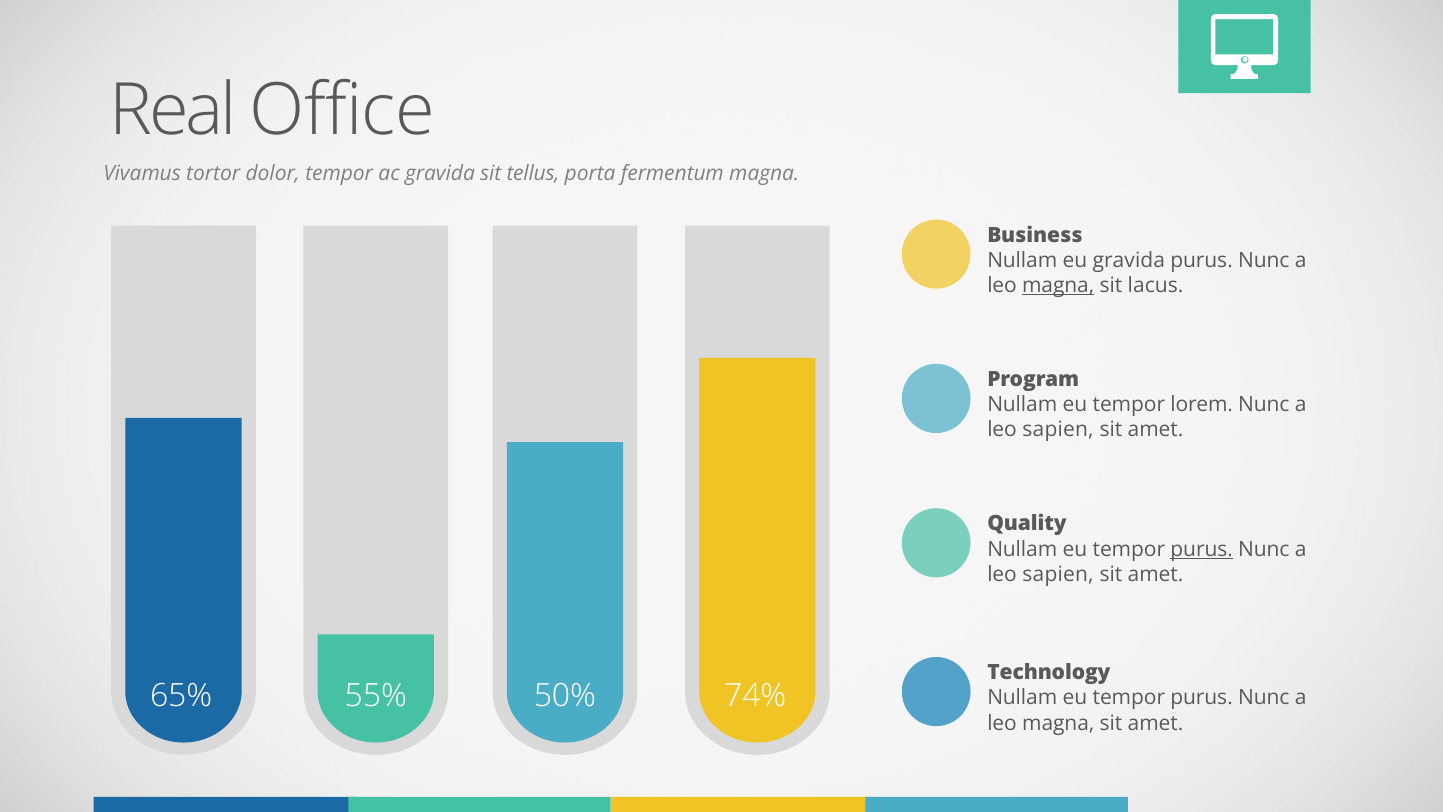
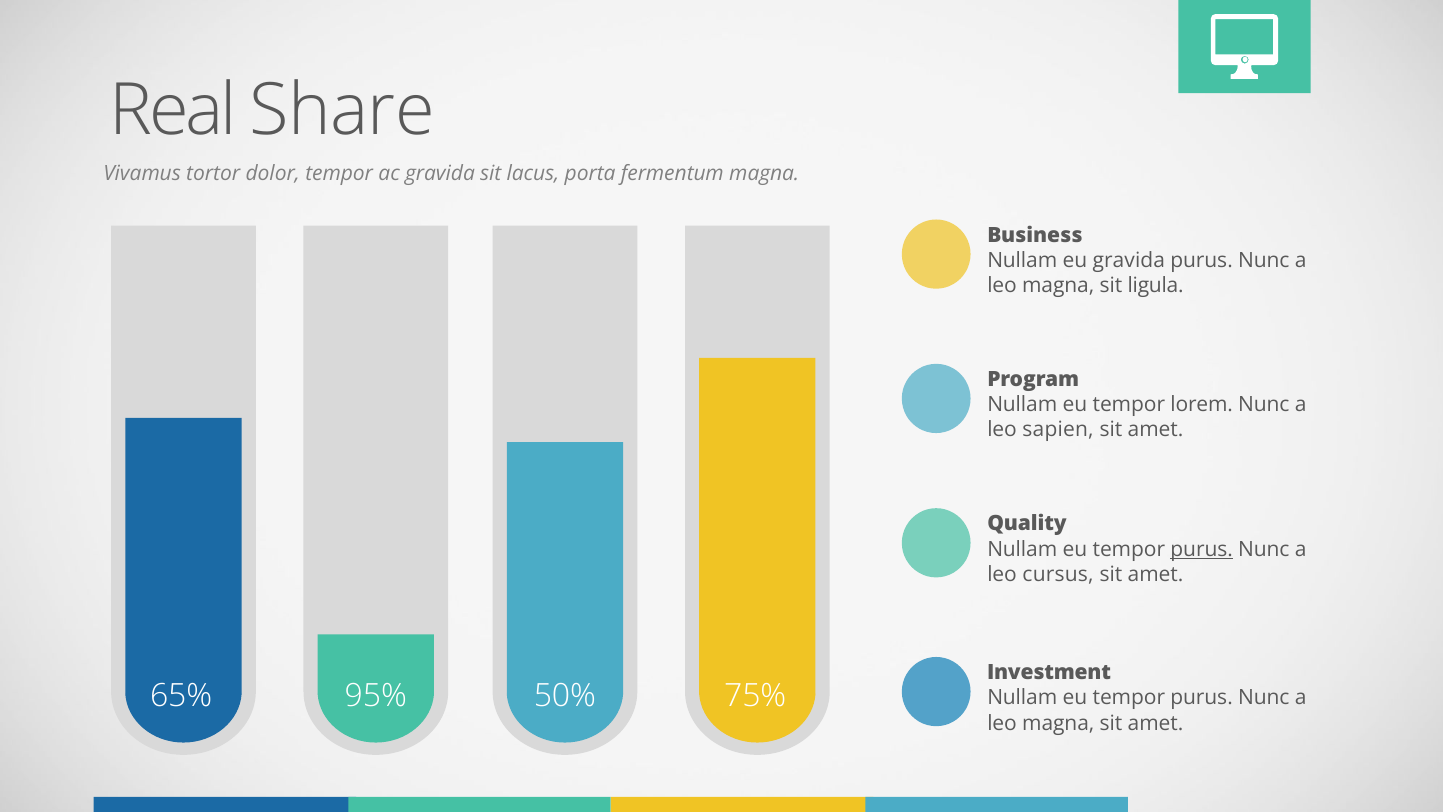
Office: Office -> Share
tellus: tellus -> lacus
magna at (1058, 286) underline: present -> none
lacus: lacus -> ligula
sapien at (1058, 574): sapien -> cursus
Technology: Technology -> Investment
55%: 55% -> 95%
74%: 74% -> 75%
